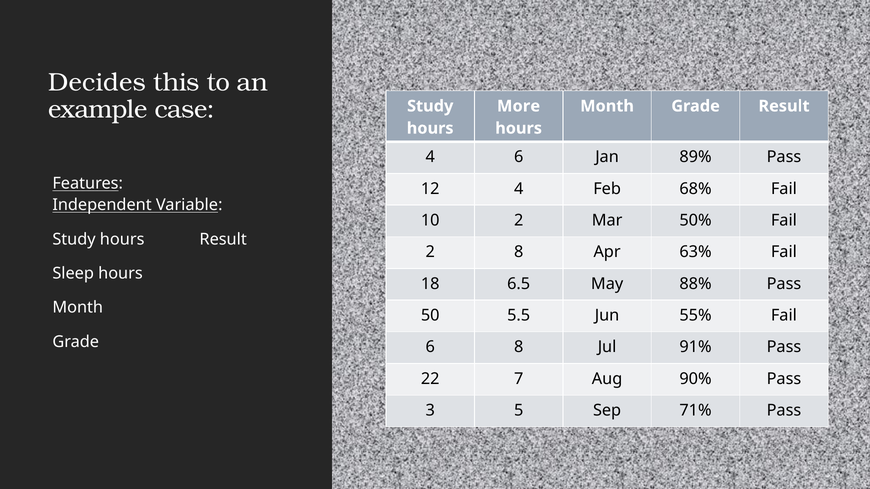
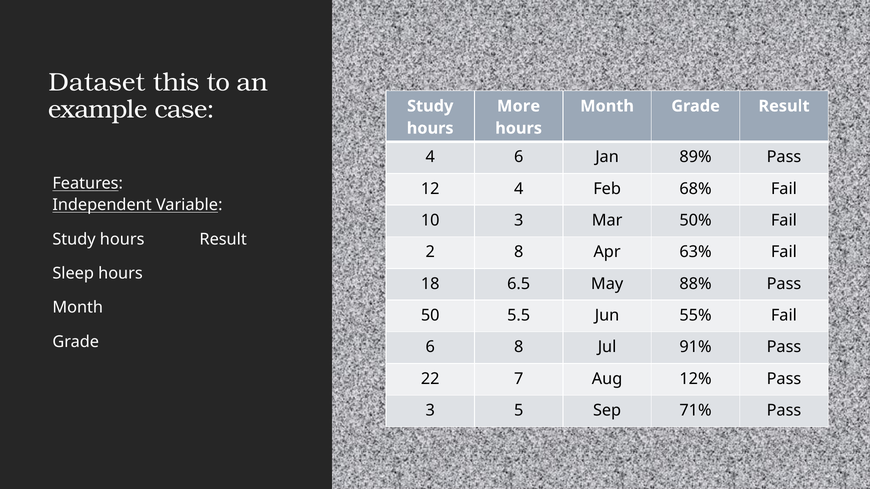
Decides: Decides -> Dataset
10 2: 2 -> 3
90%: 90% -> 12%
